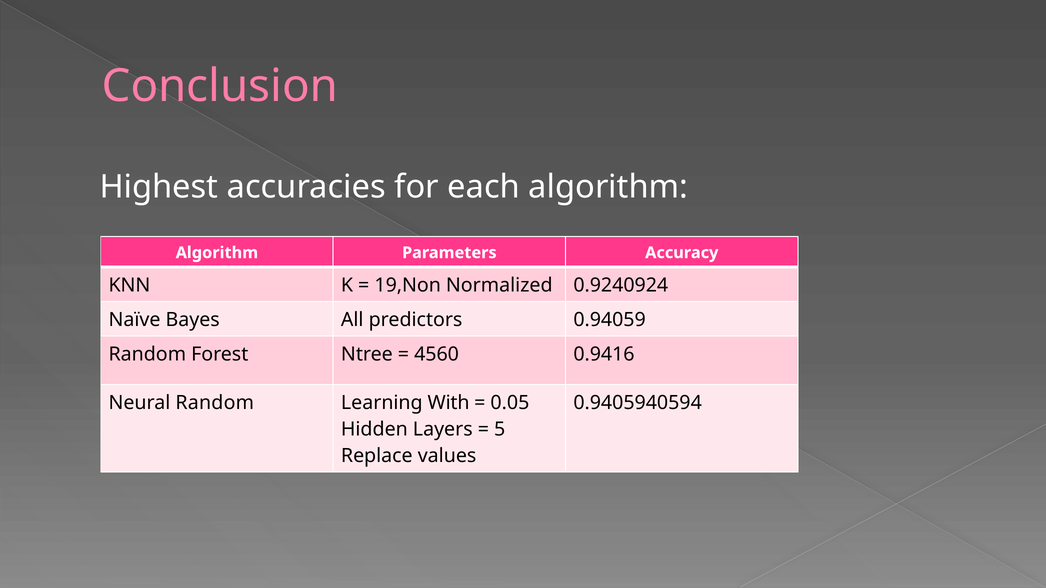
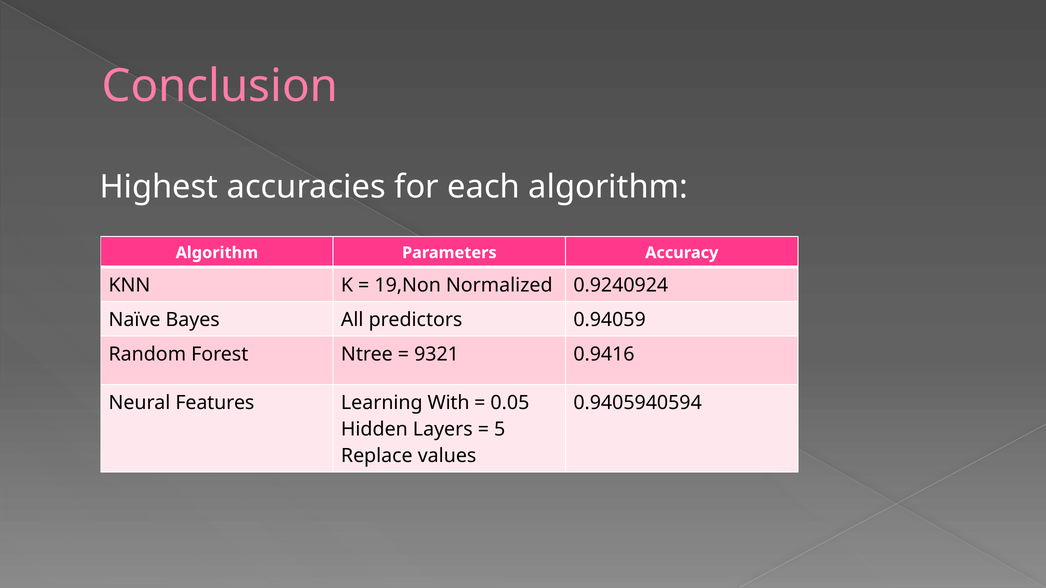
4560: 4560 -> 9321
Neural Random: Random -> Features
